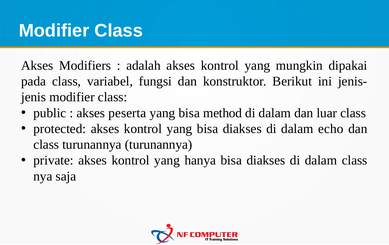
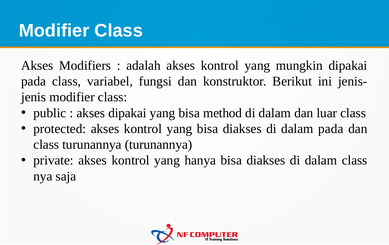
akses peserta: peserta -> dipakai
dalam echo: echo -> pada
